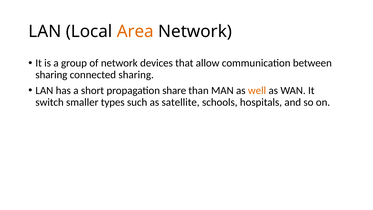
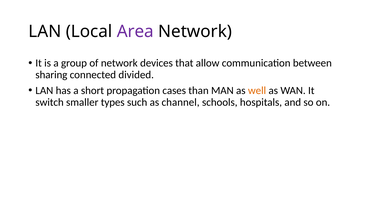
Area colour: orange -> purple
connected sharing: sharing -> divided
share: share -> cases
satellite: satellite -> channel
